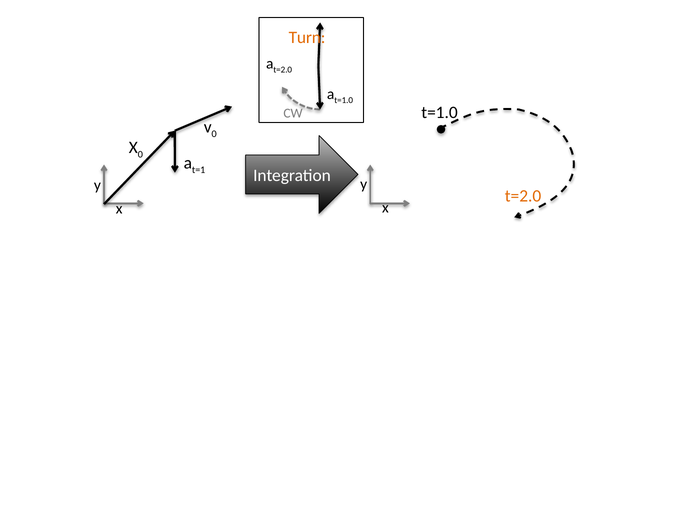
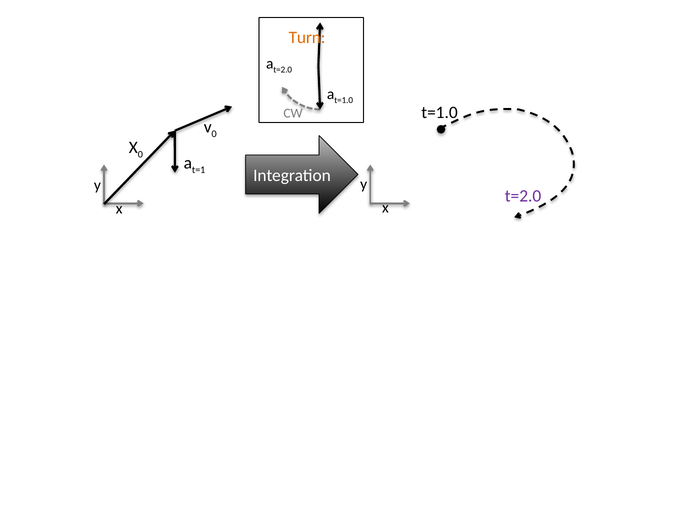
t=2.0 at (523, 196) colour: orange -> purple
